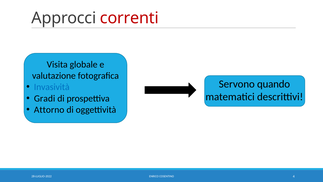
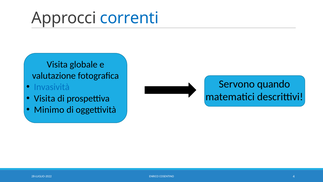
correnti colour: red -> blue
Gradi at (45, 98): Gradi -> Visita
Attorno: Attorno -> Minimo
